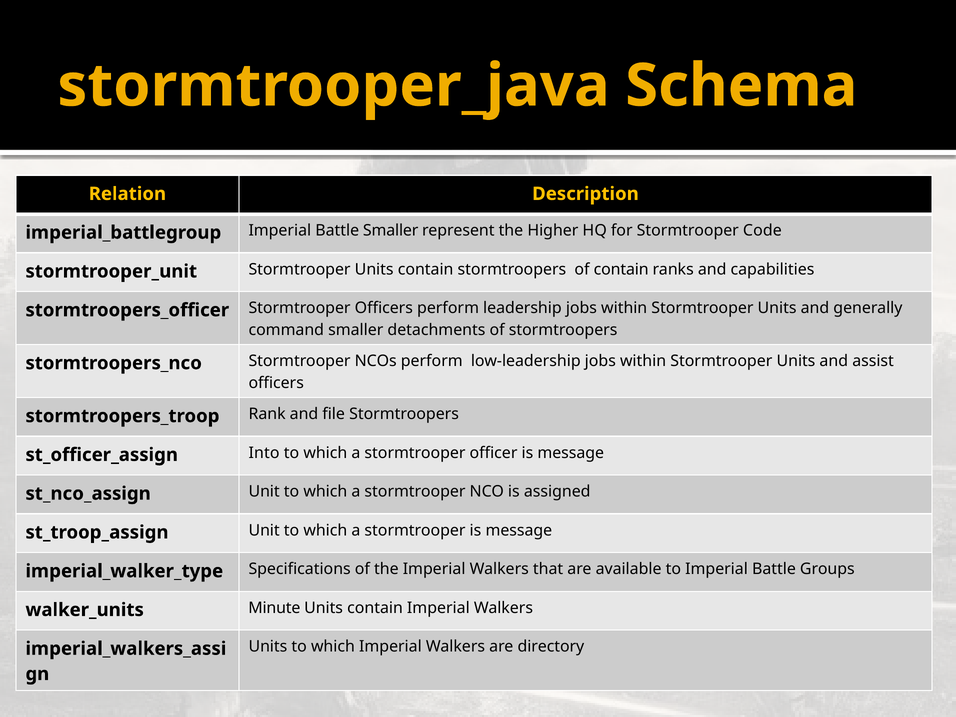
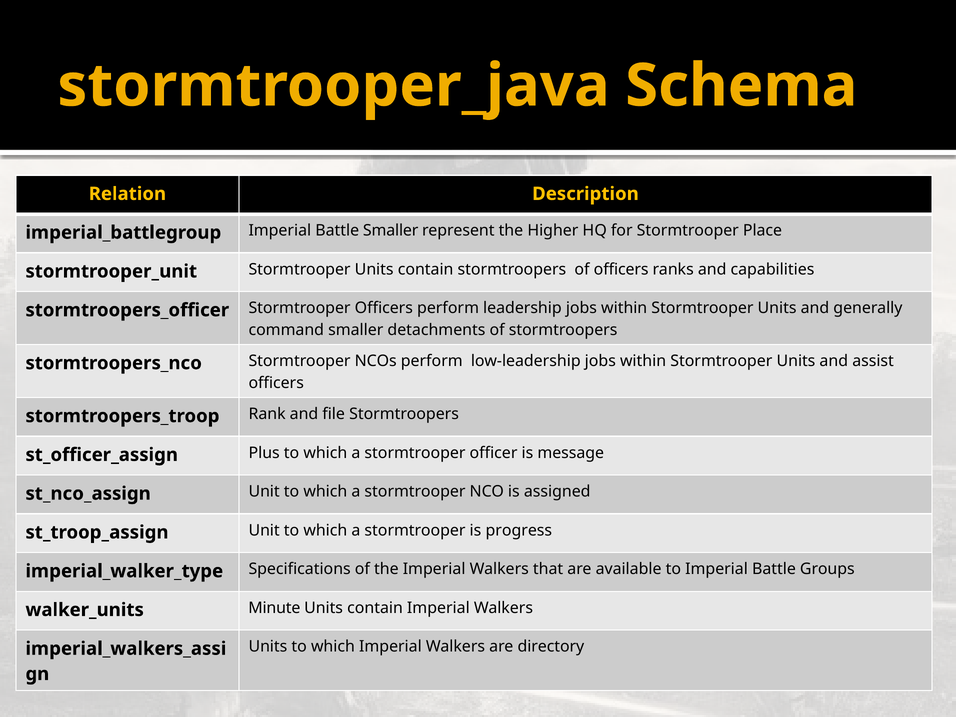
Code: Code -> Place
of contain: contain -> officers
Into: Into -> Plus
stormtrooper is message: message -> progress
